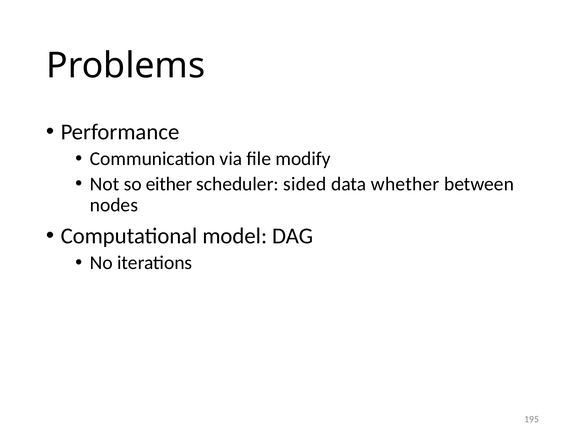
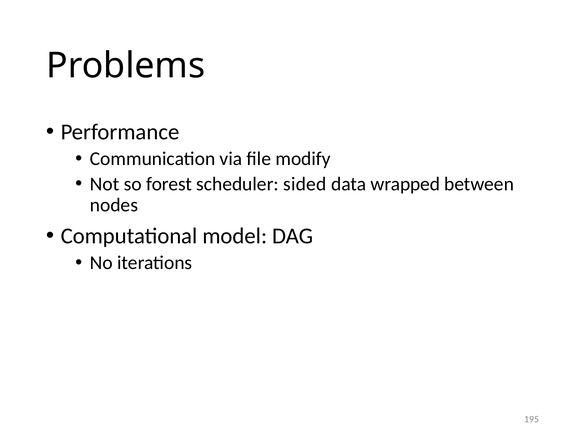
either: either -> forest
whether: whether -> wrapped
